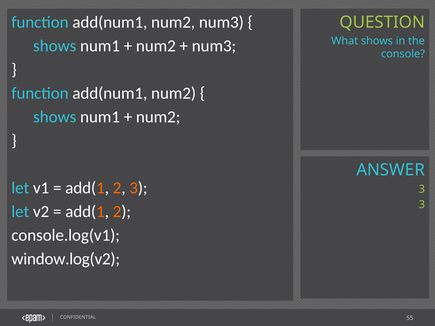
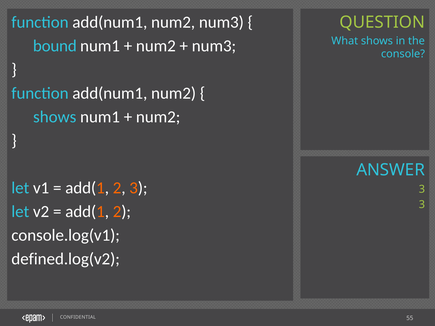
shows at (55, 46): shows -> bound
window.log(v2: window.log(v2 -> defined.log(v2
